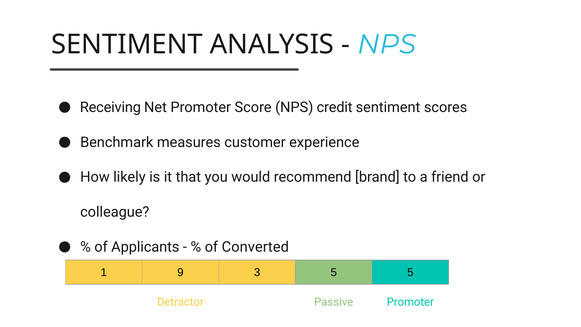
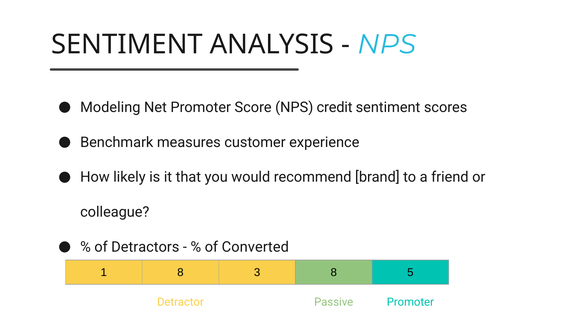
Receiving: Receiving -> Modeling
Applicants: Applicants -> Detractors
1 9: 9 -> 8
3 5: 5 -> 8
